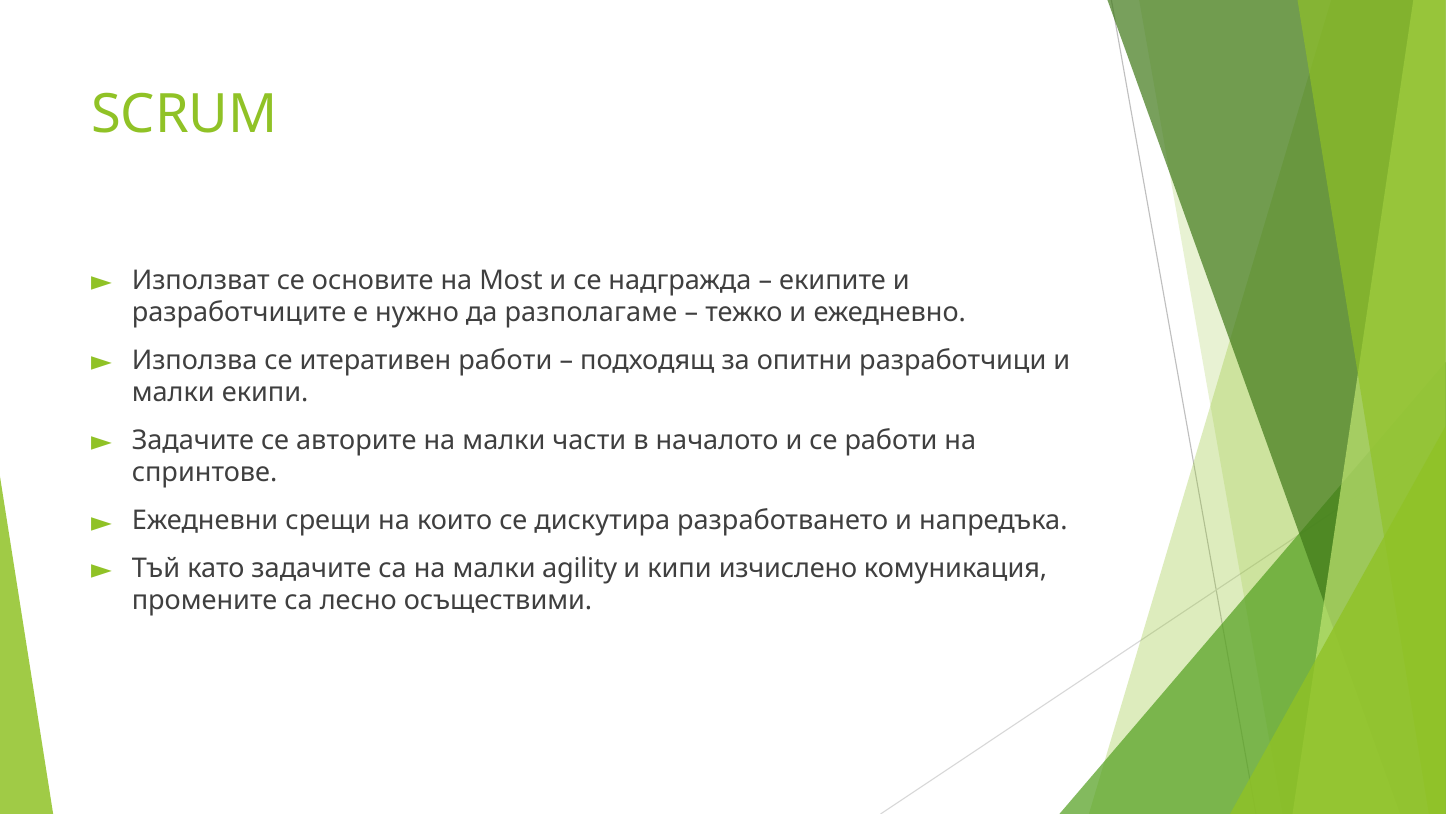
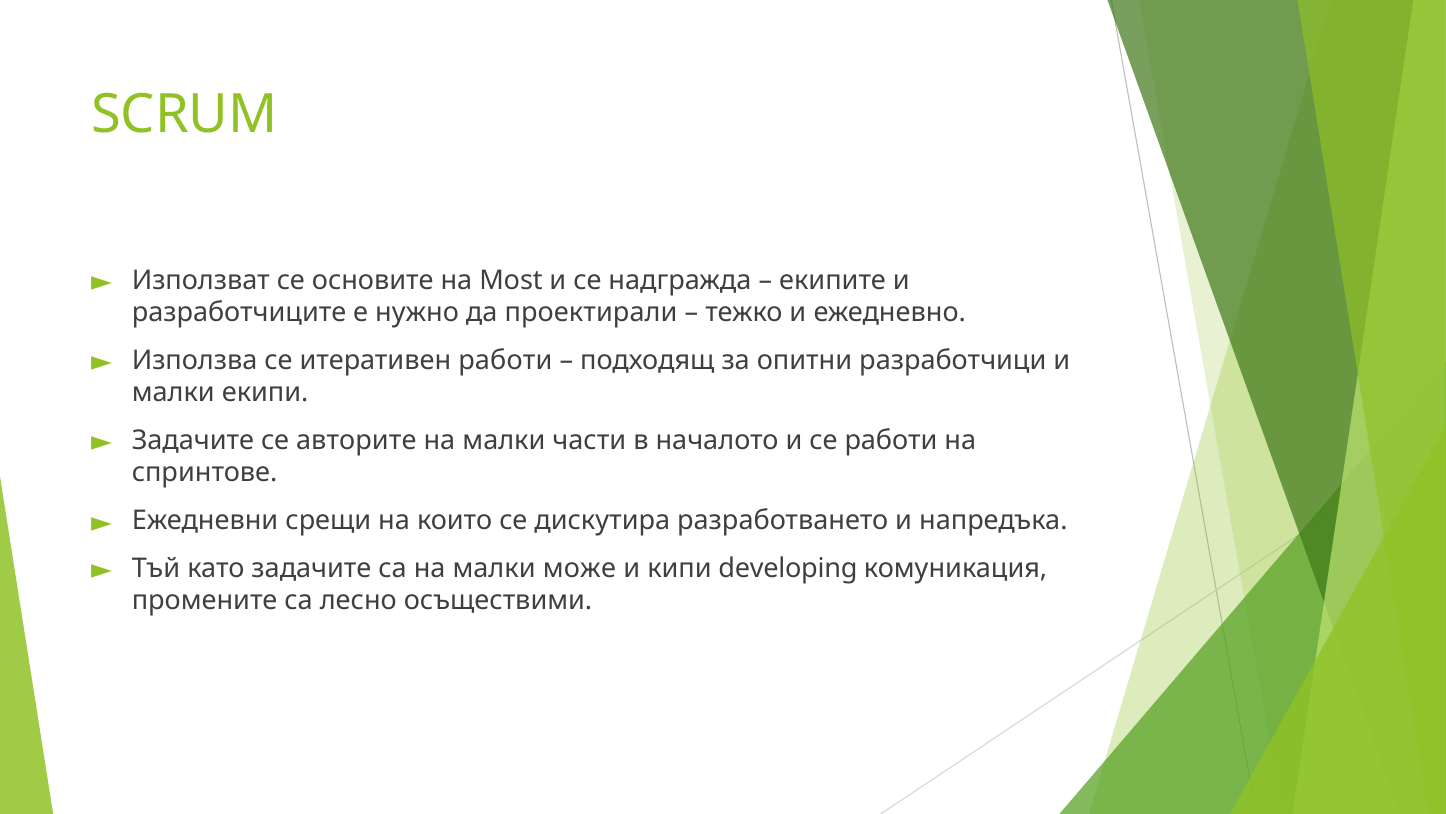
разполагаме: разполагаме -> проектирали
agility: agility -> може
изчислено: изчислено -> developing
